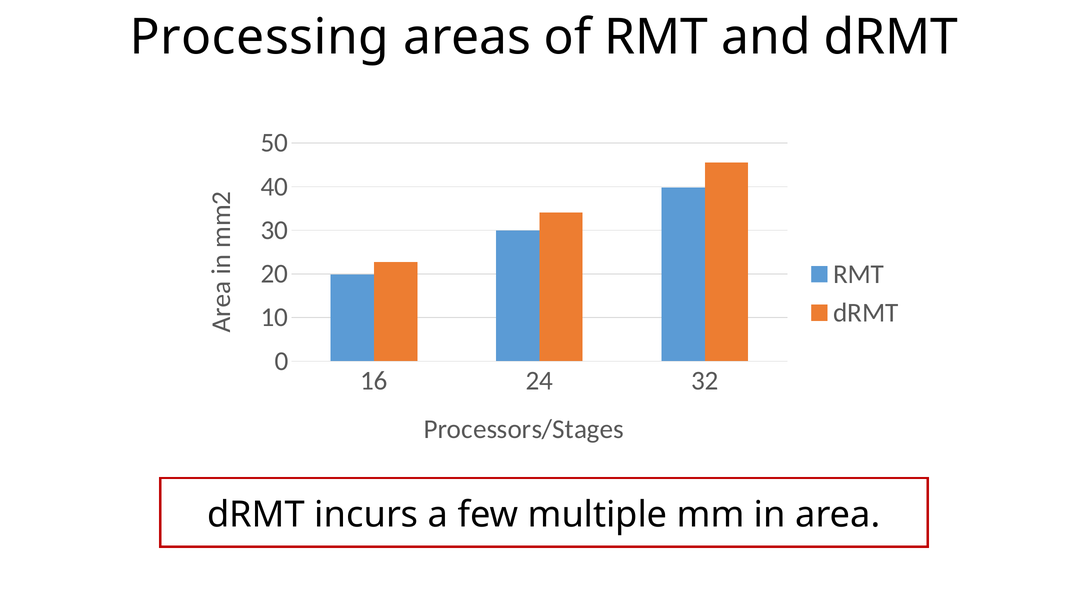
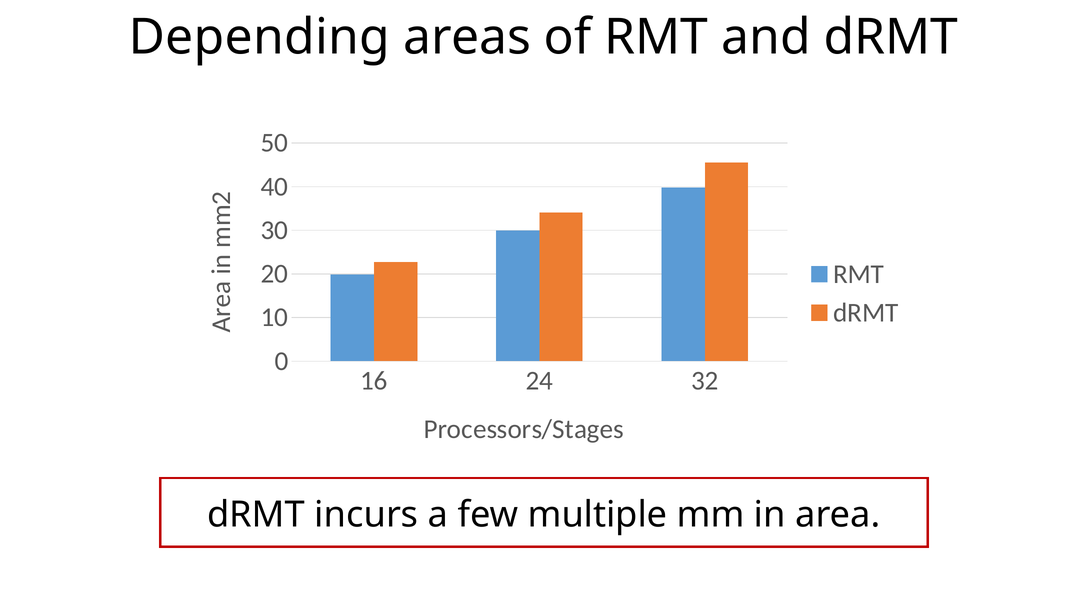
Processing: Processing -> Depending
